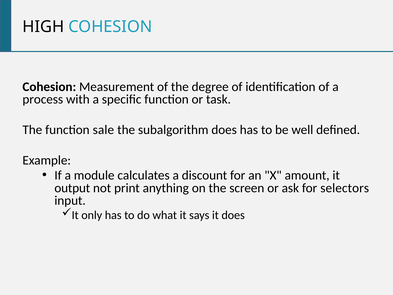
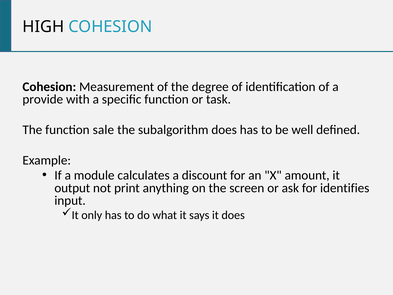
process: process -> provide
selectors: selectors -> identifies
